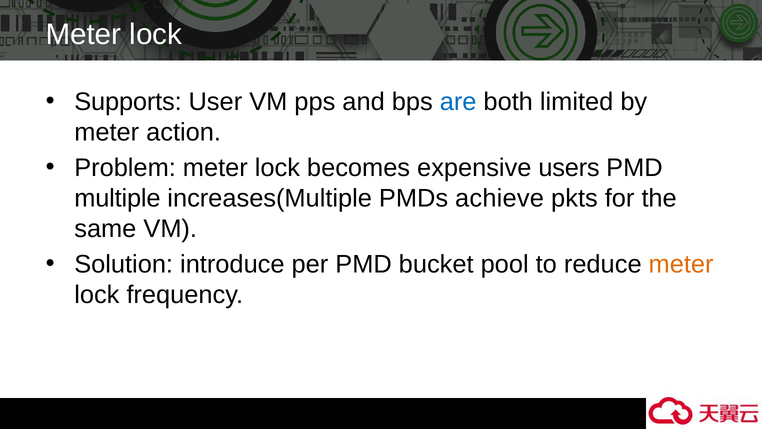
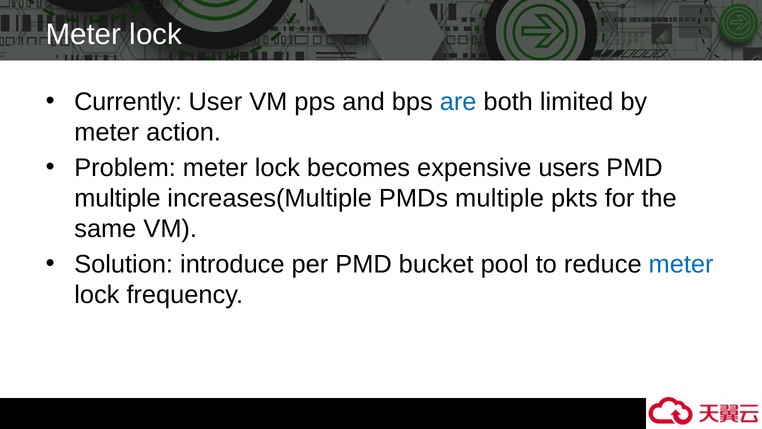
Supports: Supports -> Currently
PMDs achieve: achieve -> multiple
meter at (681, 264) colour: orange -> blue
